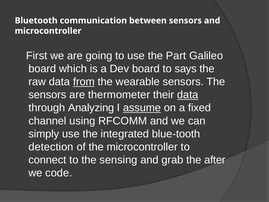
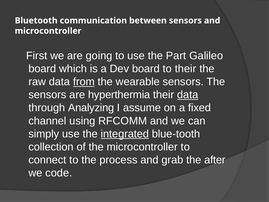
to says: says -> their
thermometer: thermometer -> hyperthermia
assume underline: present -> none
integrated underline: none -> present
detection: detection -> collection
sensing: sensing -> process
